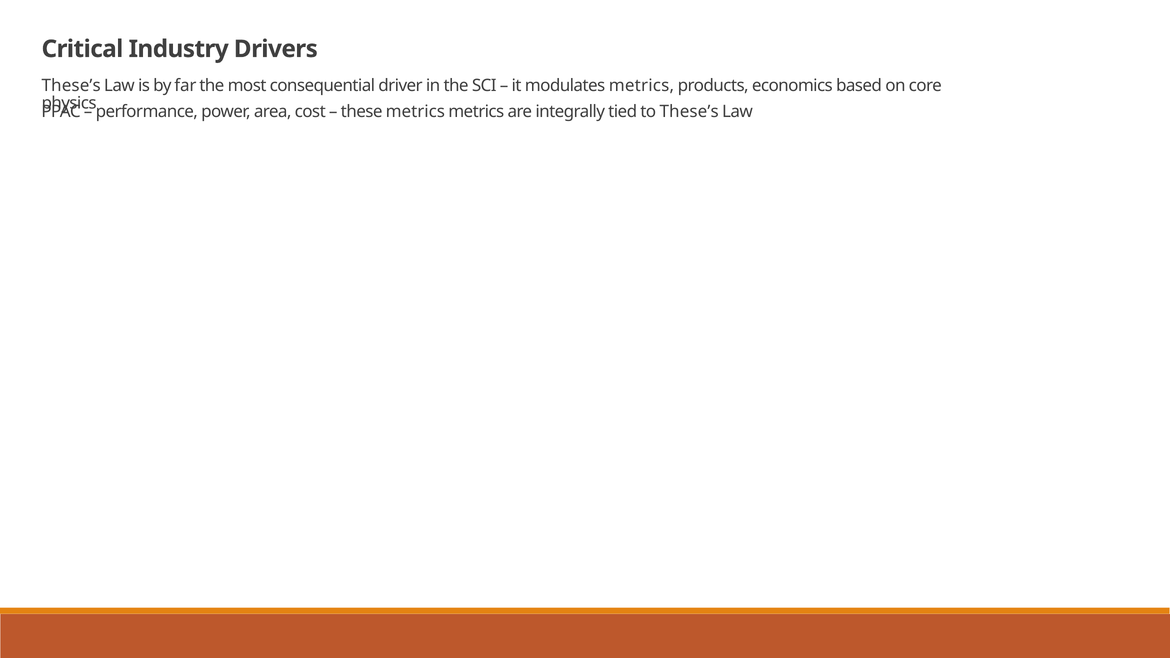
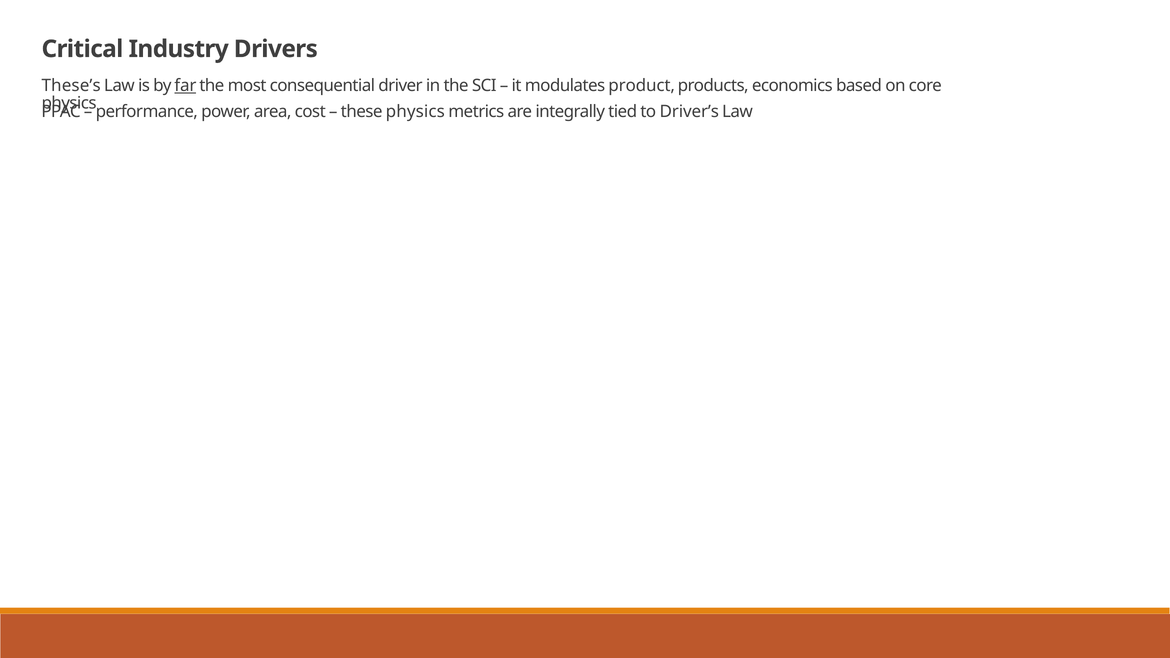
far underline: none -> present
modulates metrics: metrics -> product
these metrics: metrics -> physics
to These’s: These’s -> Driver’s
